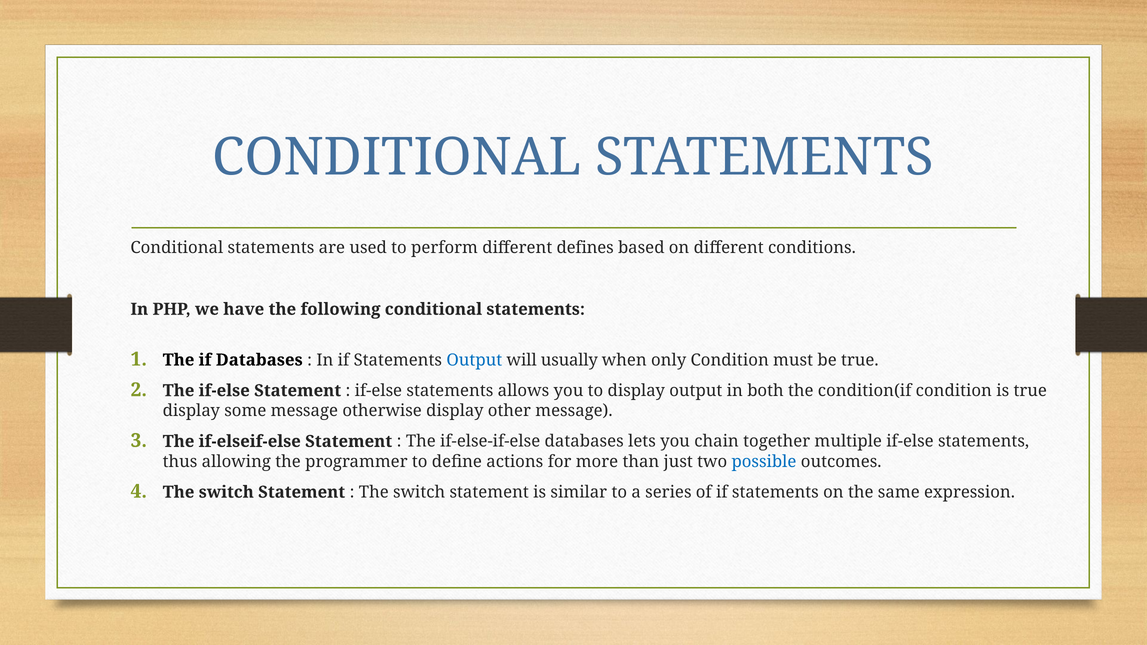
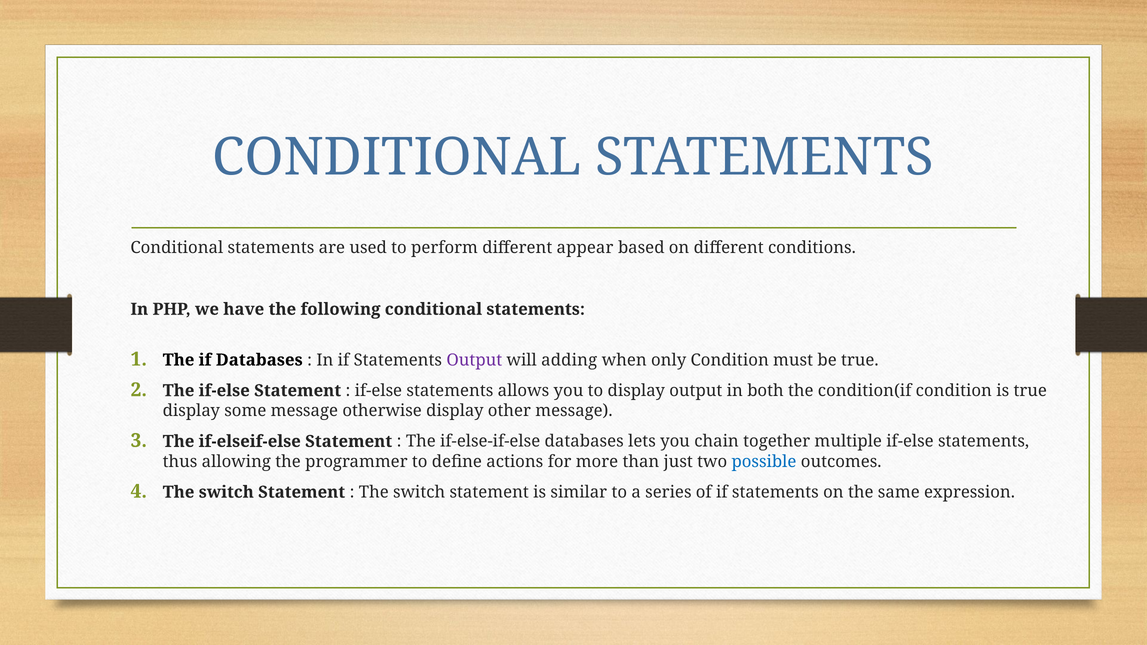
defines: defines -> appear
Output at (474, 360) colour: blue -> purple
usually: usually -> adding
